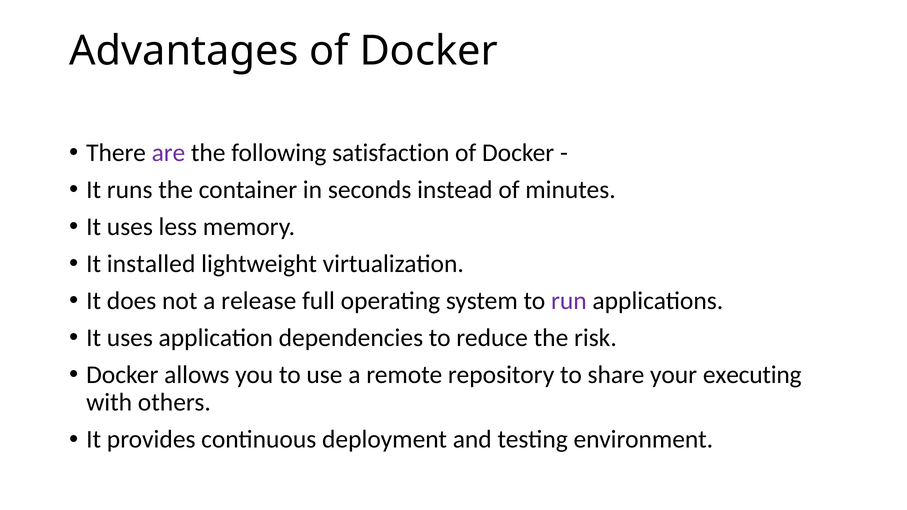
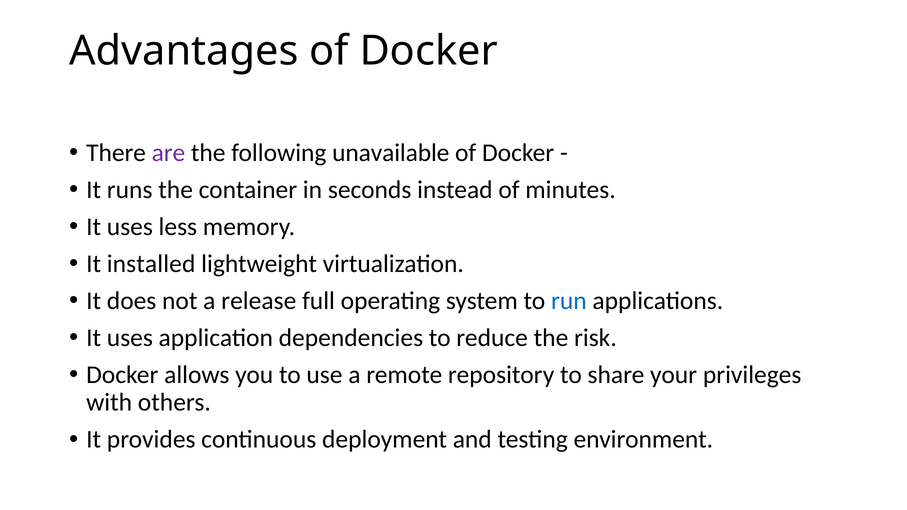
satisfaction: satisfaction -> unavailable
run colour: purple -> blue
executing: executing -> privileges
